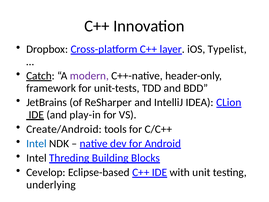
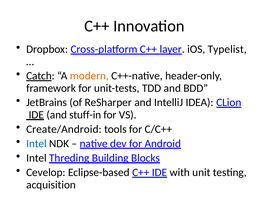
modern colour: purple -> orange
play-in: play-in -> stuff-in
underlying: underlying -> acquisition
